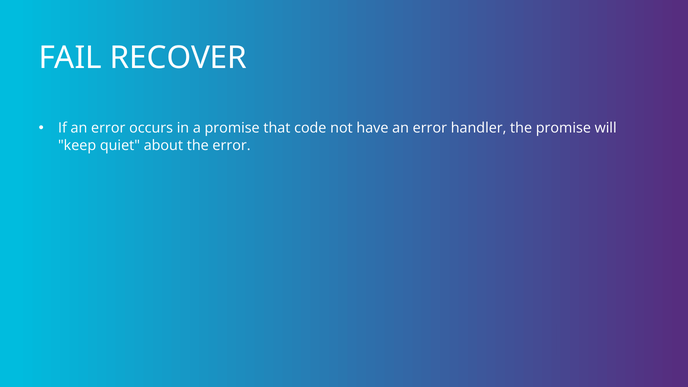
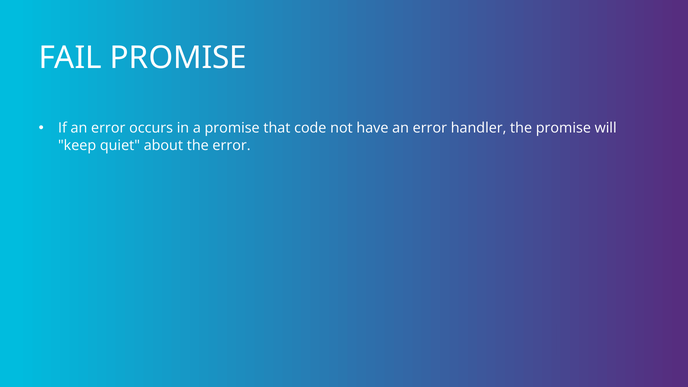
FAIL RECOVER: RECOVER -> PROMISE
